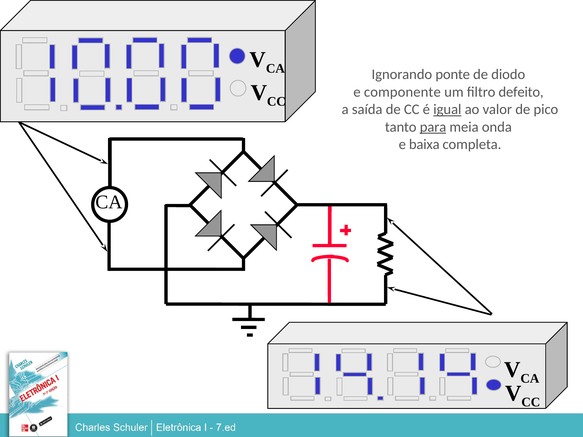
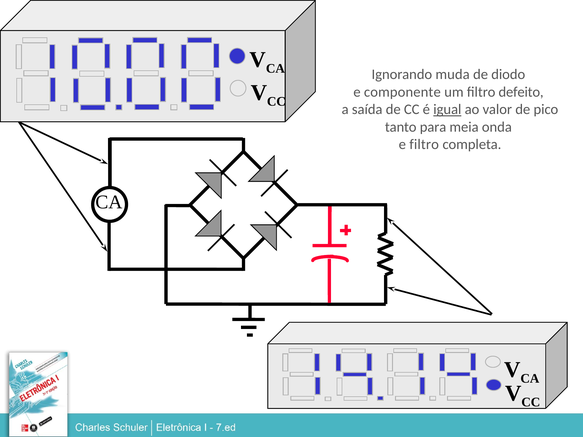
ponte: ponte -> muda
para underline: present -> none
e baixa: baixa -> filtro
